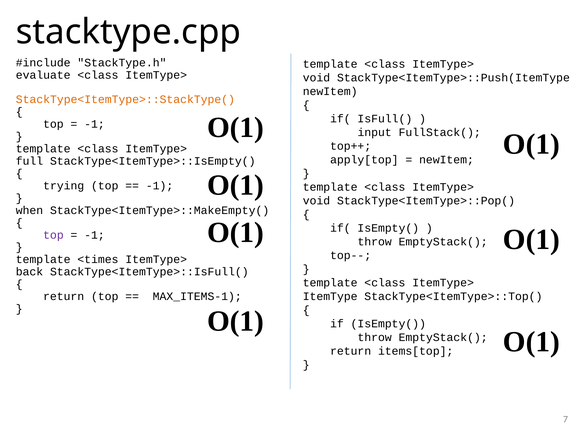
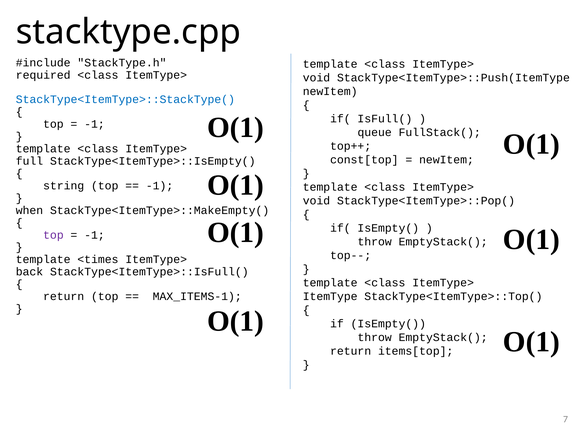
evaluate: evaluate -> required
StackType<ItemType>::StackType( colour: orange -> blue
input: input -> queue
apply[top: apply[top -> const[top
trying: trying -> string
